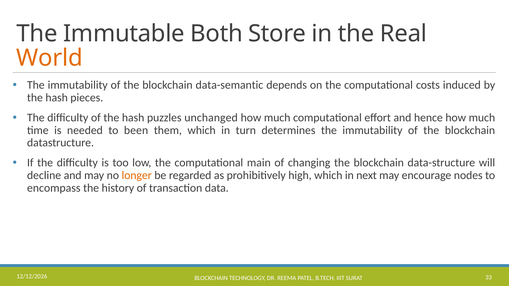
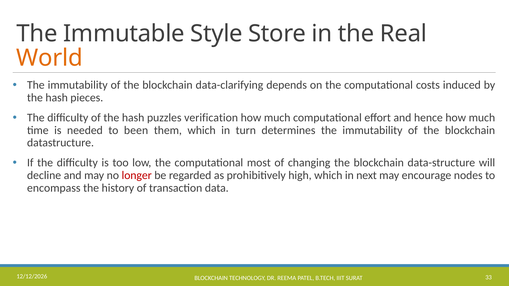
Both: Both -> Style
data-semantic: data-semantic -> data-clarifying
unchanged: unchanged -> verification
main: main -> most
longer colour: orange -> red
